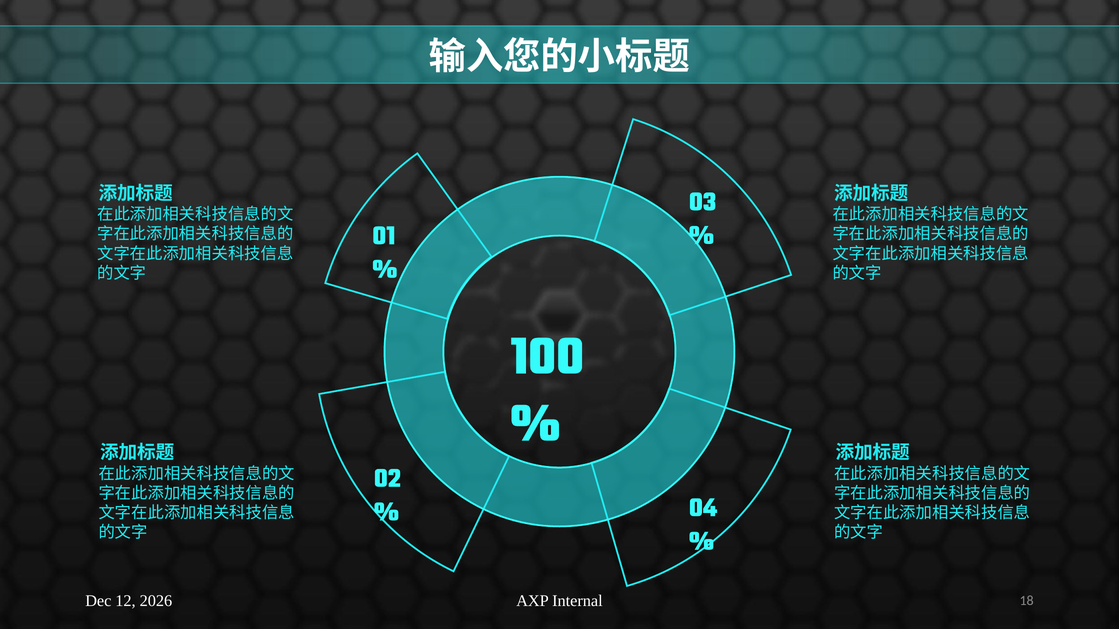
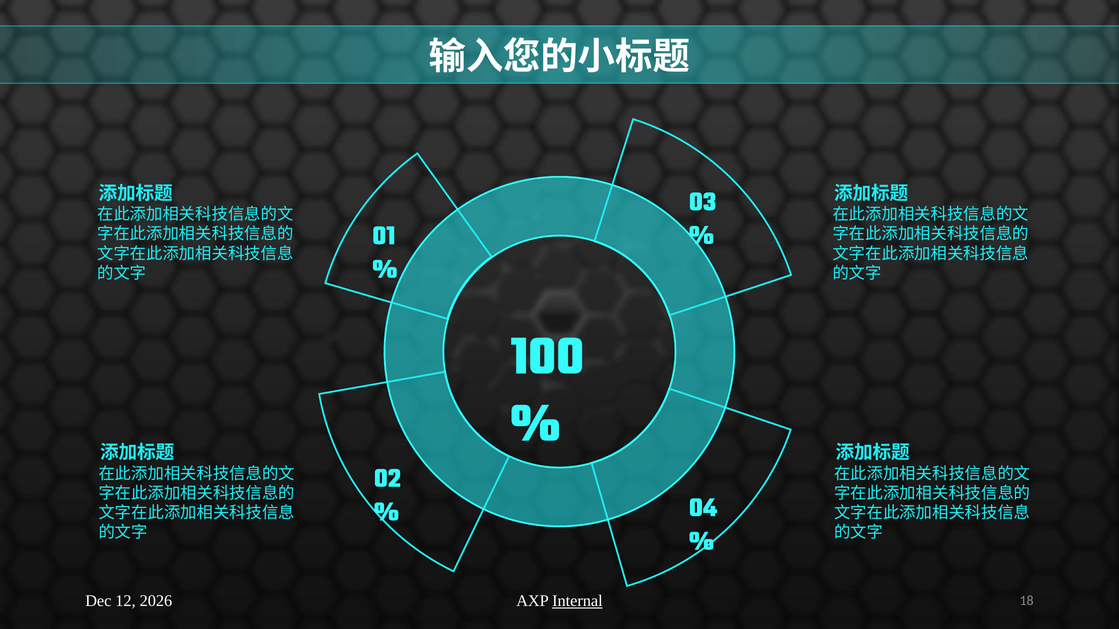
Internal underline: none -> present
